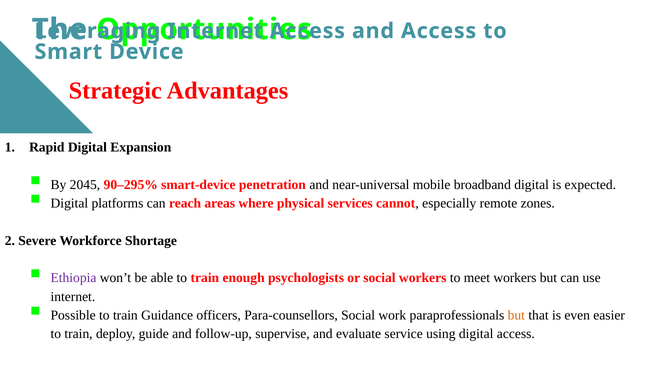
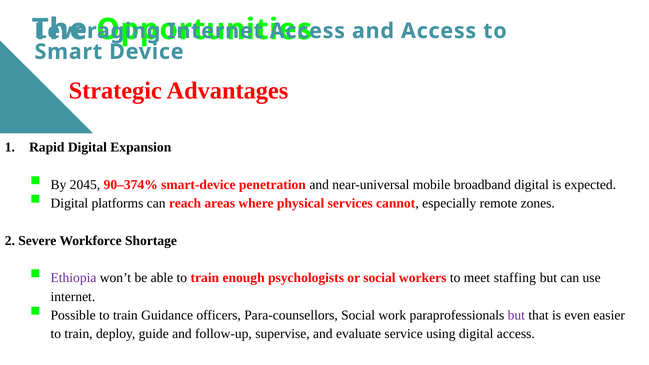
90–295%: 90–295% -> 90–374%
meet workers: workers -> staffing
but at (516, 315) colour: orange -> purple
